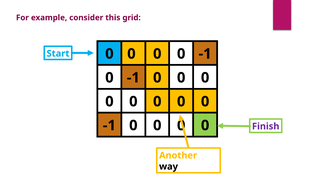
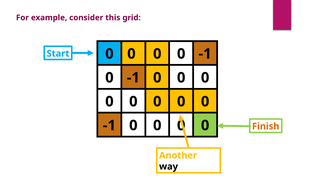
Finish colour: purple -> orange
